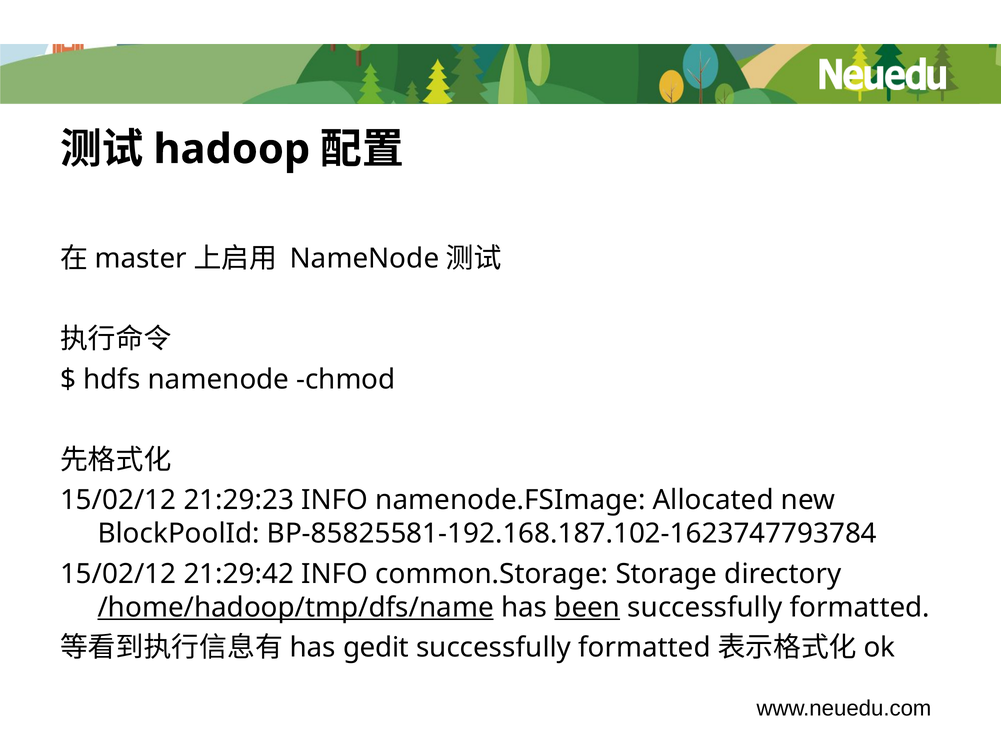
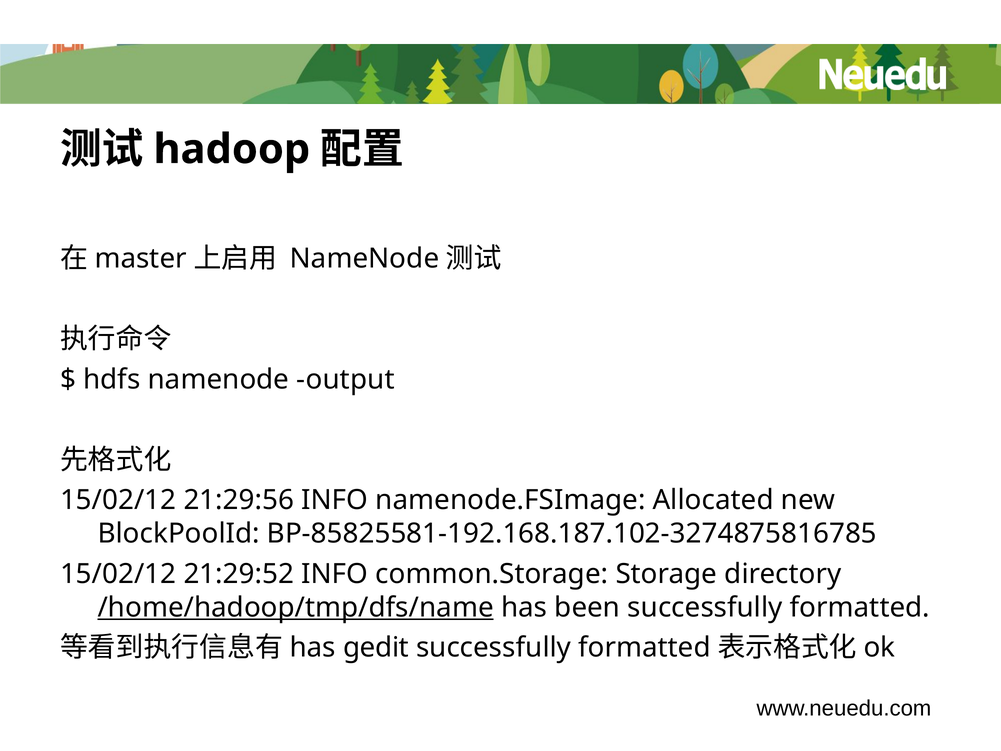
chmod: chmod -> output
21:29:23: 21:29:23 -> 21:29:56
BP-85825581-192.168.187.102-1623747793784: BP-85825581-192.168.187.102-1623747793784 -> BP-85825581-192.168.187.102-3274875816785
21:29:42: 21:29:42 -> 21:29:52
been underline: present -> none
